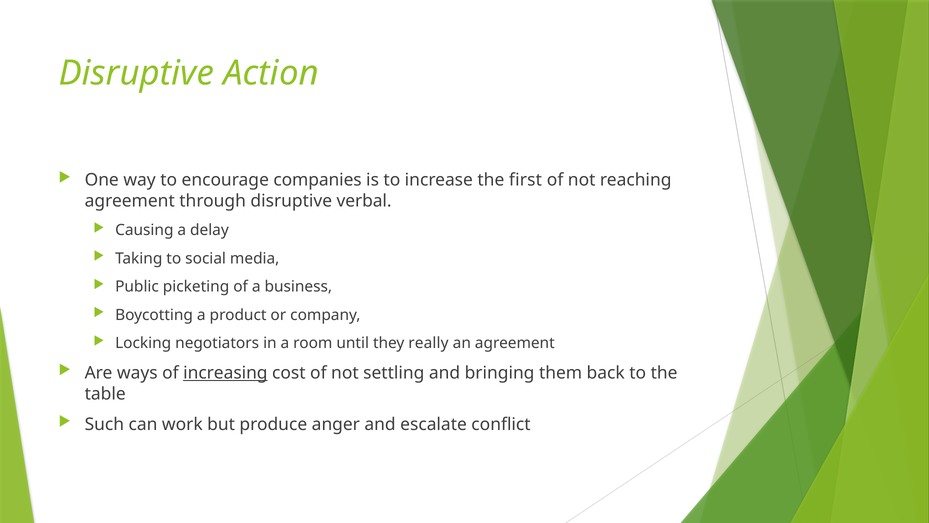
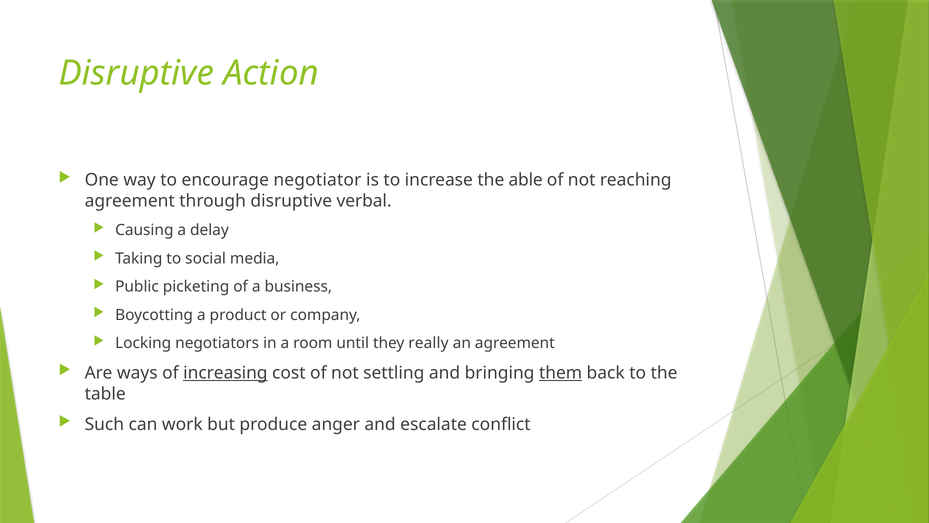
companies: companies -> negotiator
first: first -> able
them underline: none -> present
